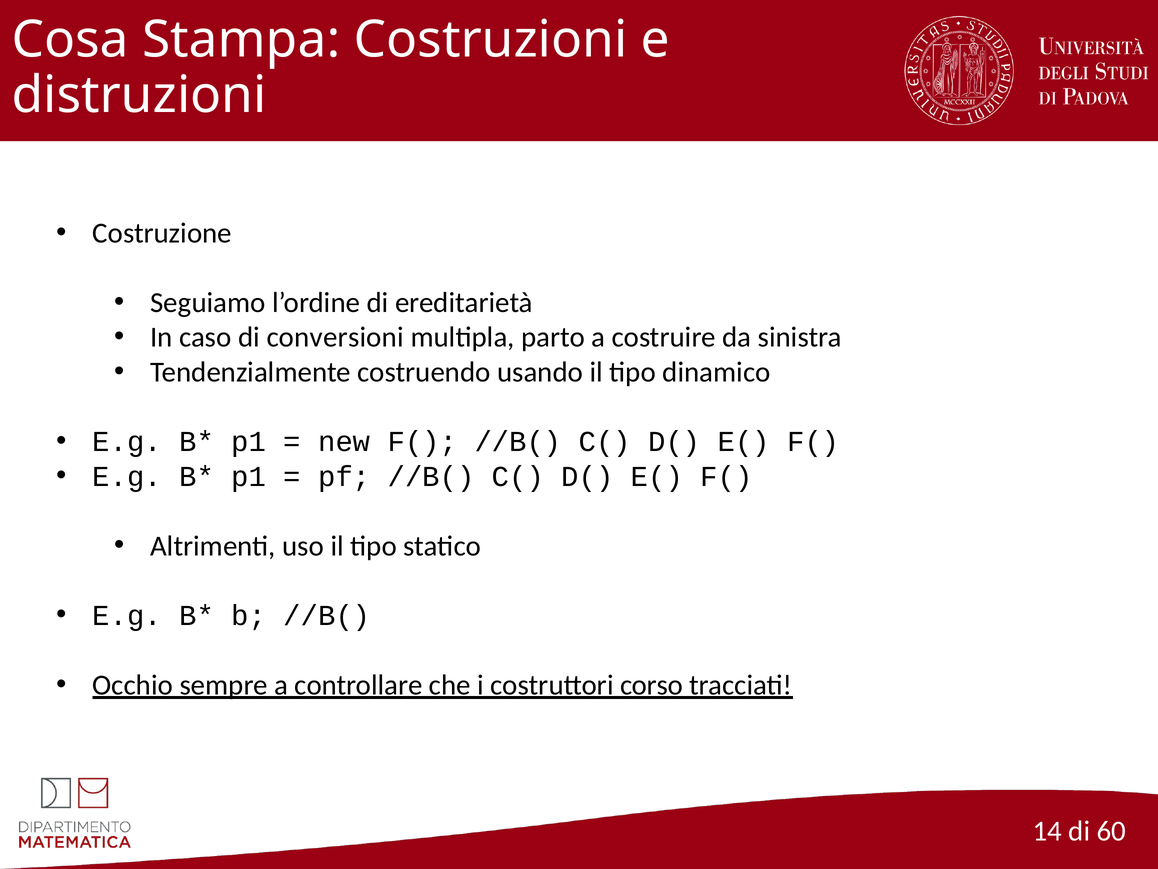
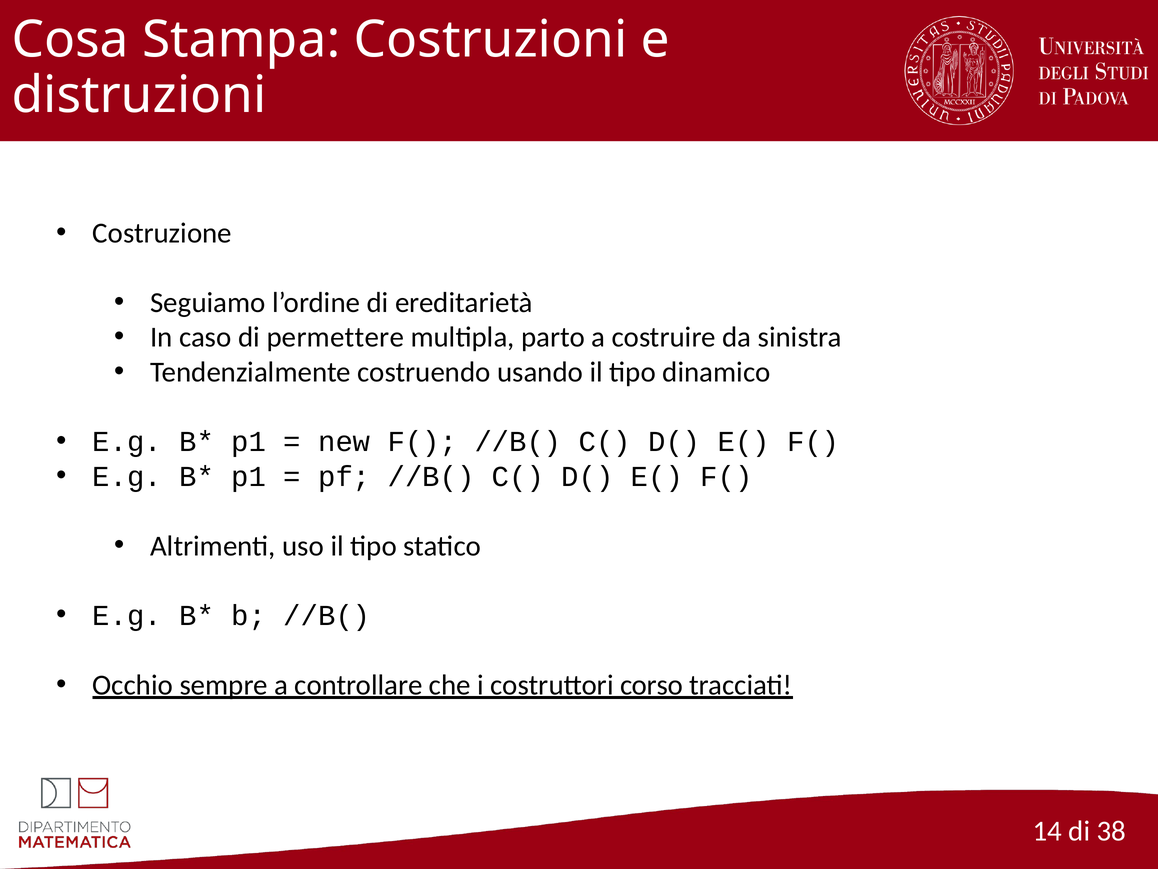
conversioni: conversioni -> permettere
60: 60 -> 38
